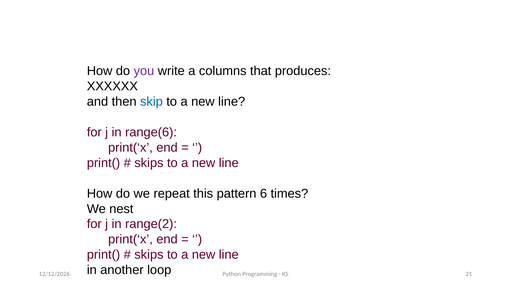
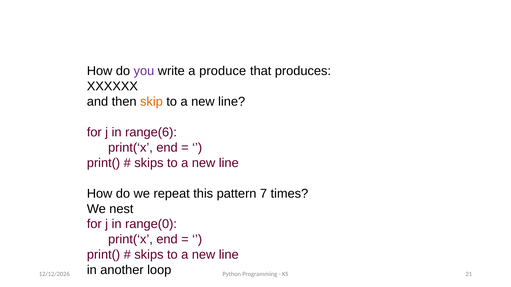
columns: columns -> produce
skip colour: blue -> orange
6: 6 -> 7
range(2: range(2 -> range(0
